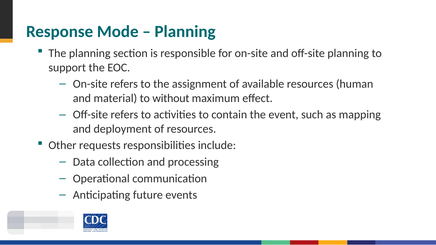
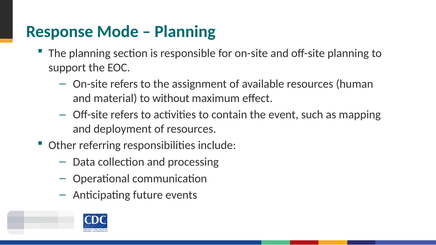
requests: requests -> referring
